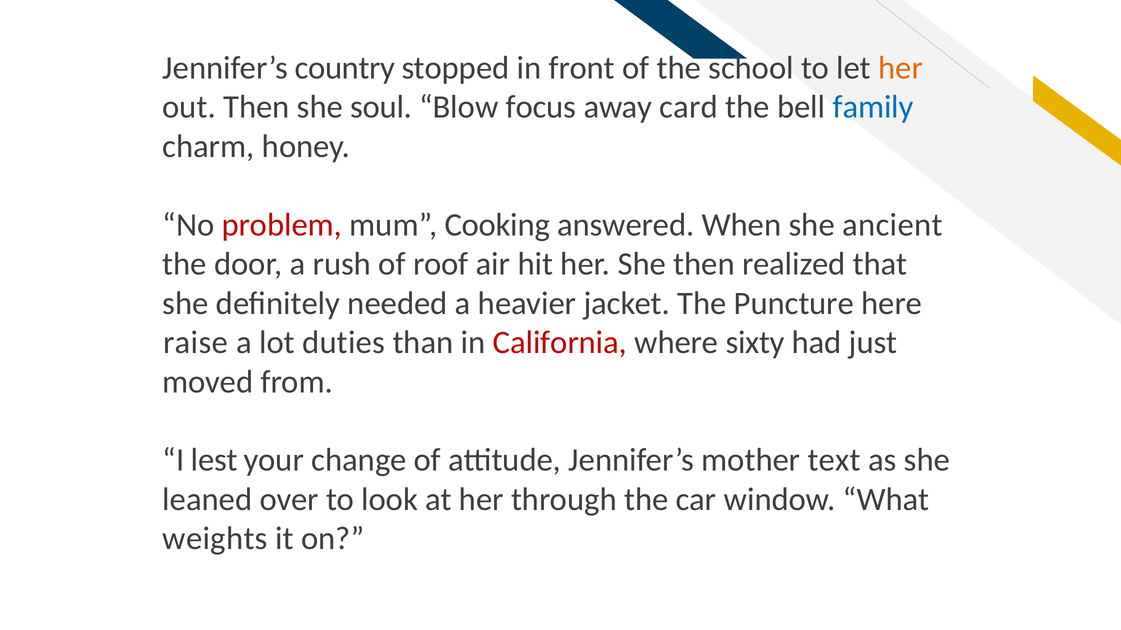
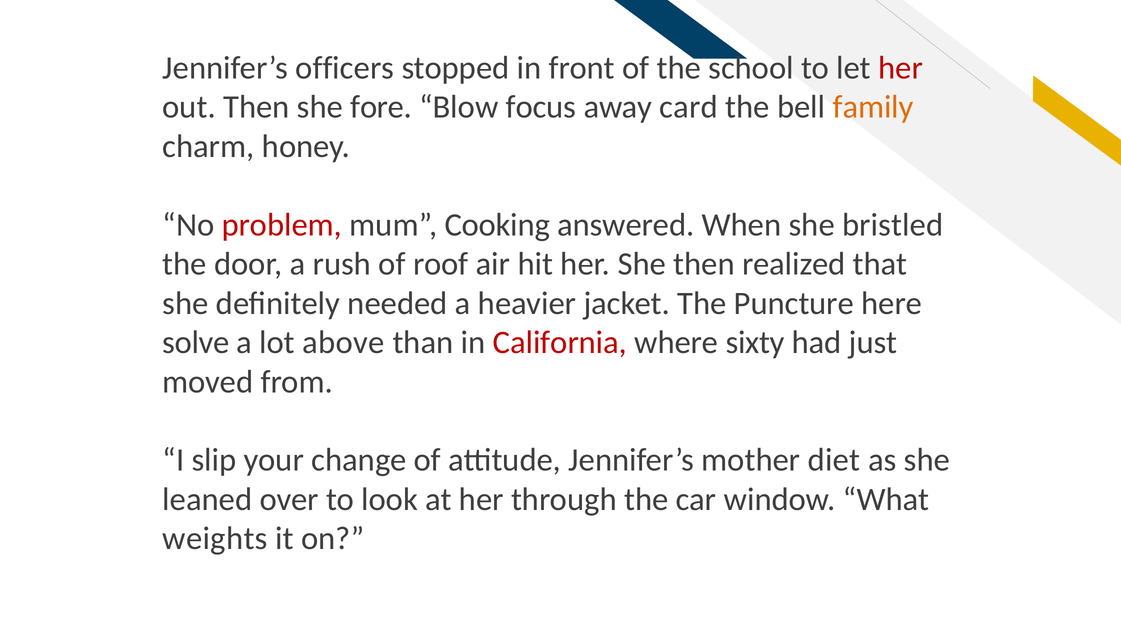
country: country -> officers
her at (901, 68) colour: orange -> red
soul: soul -> fore
family colour: blue -> orange
ancient: ancient -> bristled
raise: raise -> solve
duties: duties -> above
lest: lest -> slip
text: text -> diet
